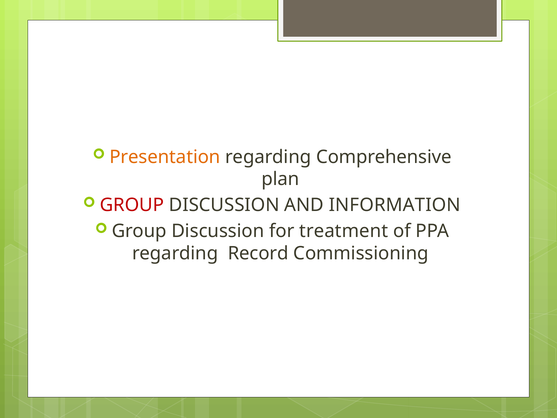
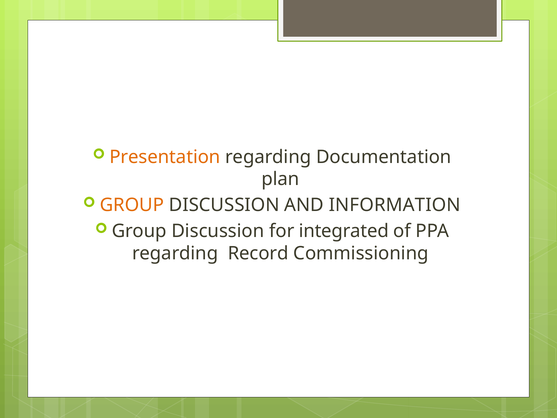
Comprehensive: Comprehensive -> Documentation
GROUP at (132, 205) colour: red -> orange
treatment: treatment -> integrated
